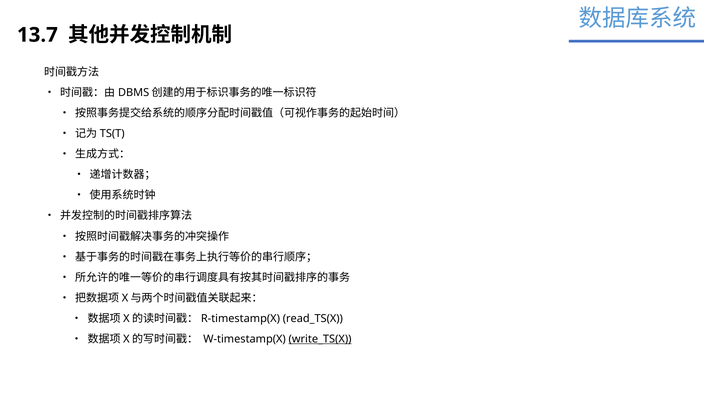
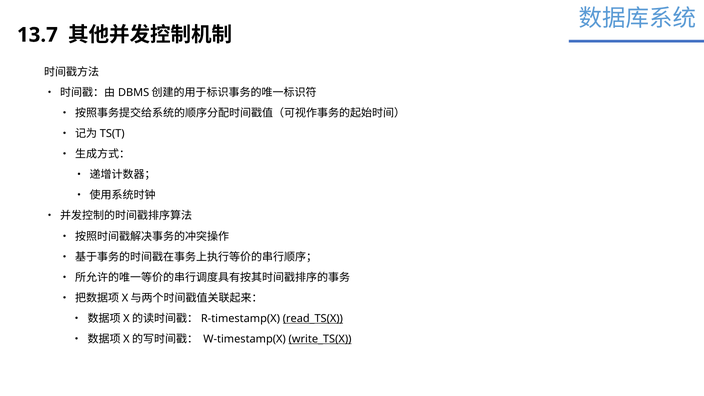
read_TS(X underline: none -> present
